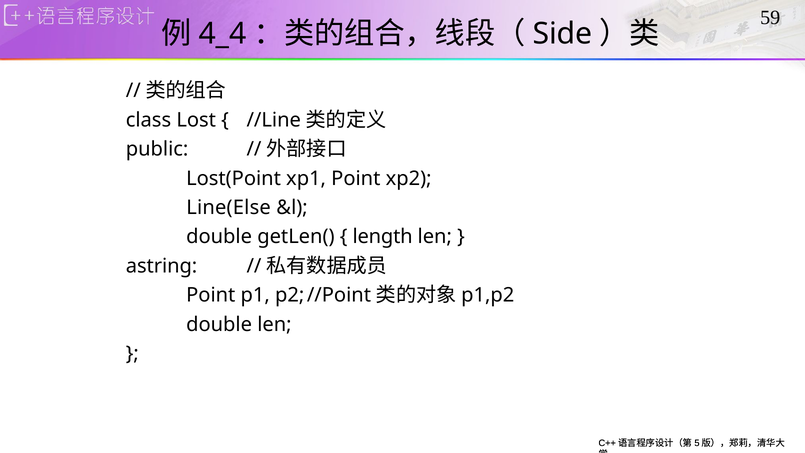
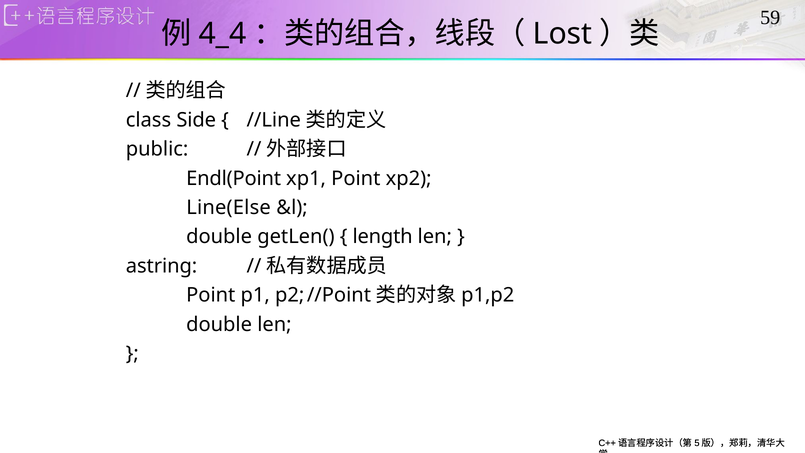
Side: Side -> Lost
Lost: Lost -> Side
Lost(Point: Lost(Point -> Endl(Point
